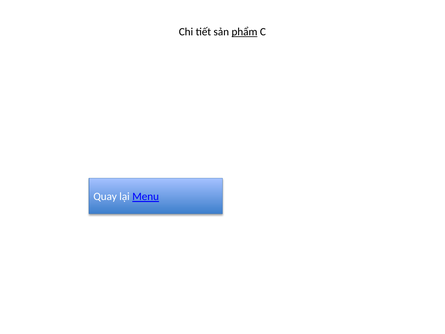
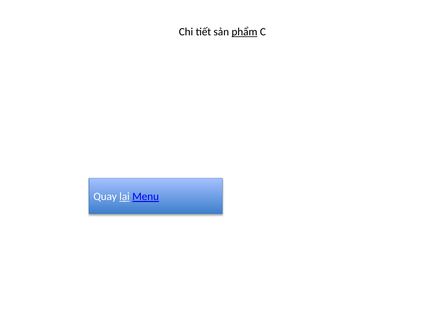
lại underline: none -> present
